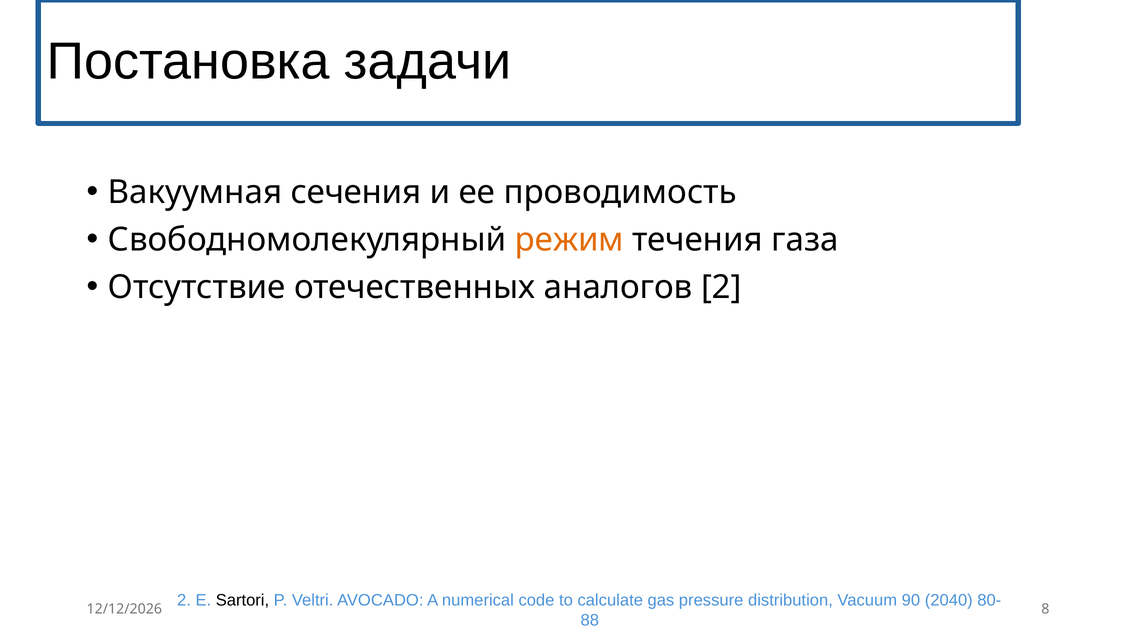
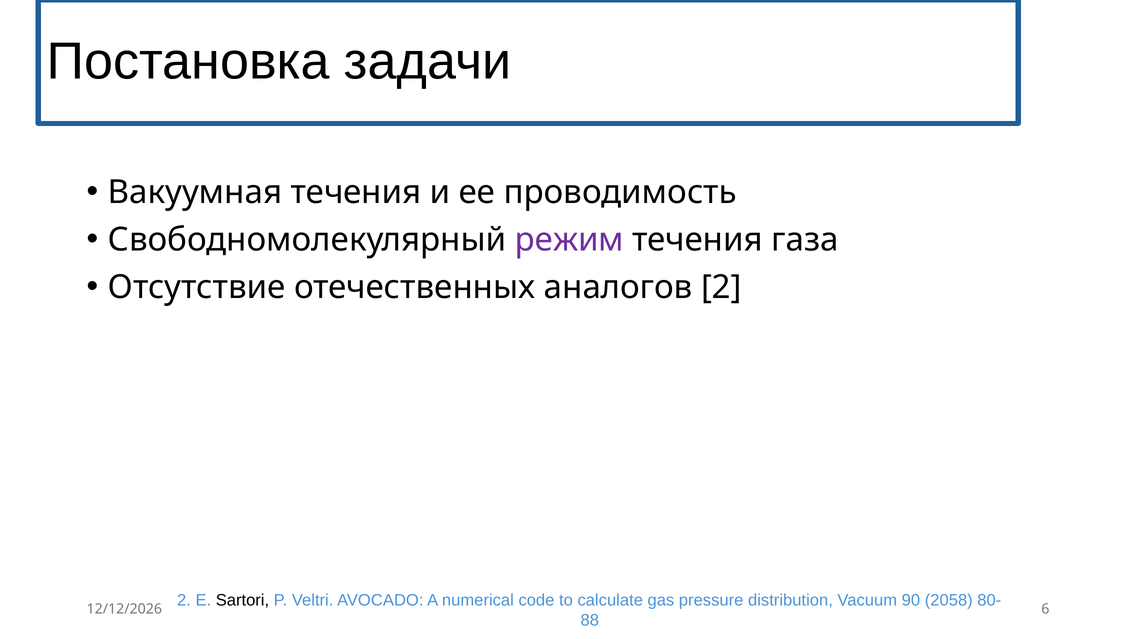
Вакуумная сечения: сечения -> течения
режим colour: orange -> purple
2040: 2040 -> 2058
8: 8 -> 6
